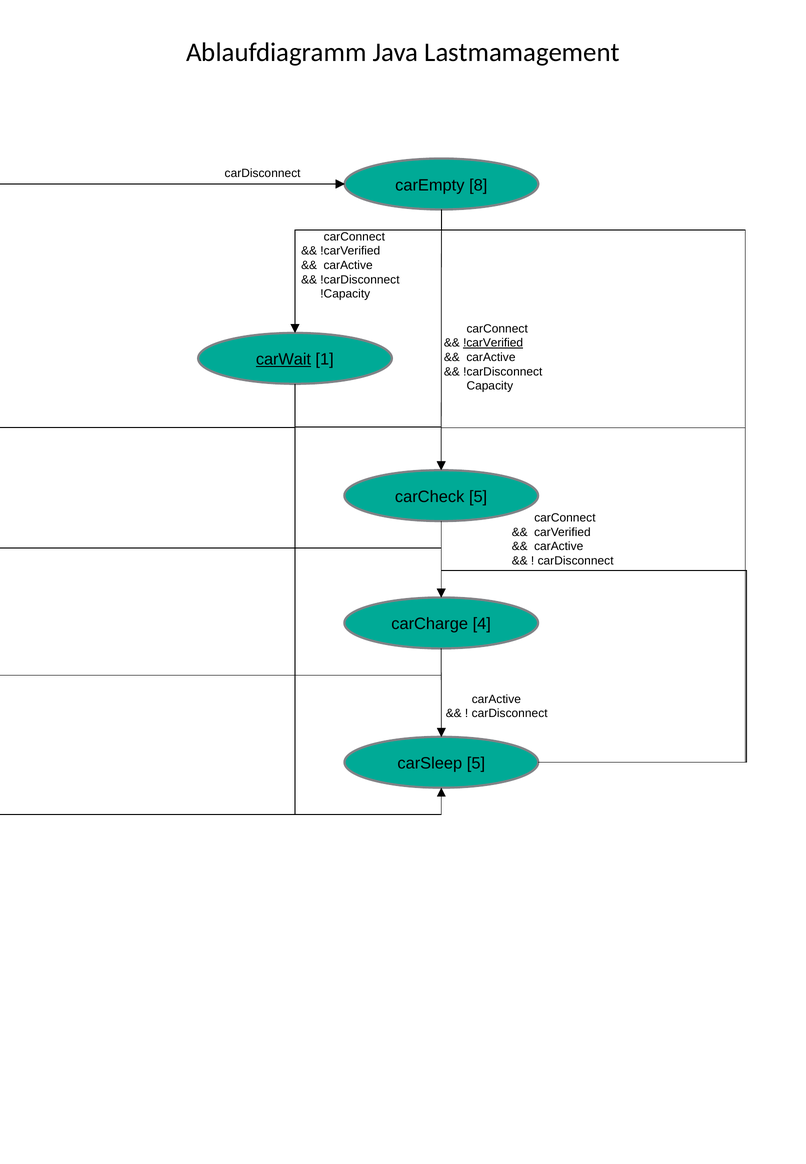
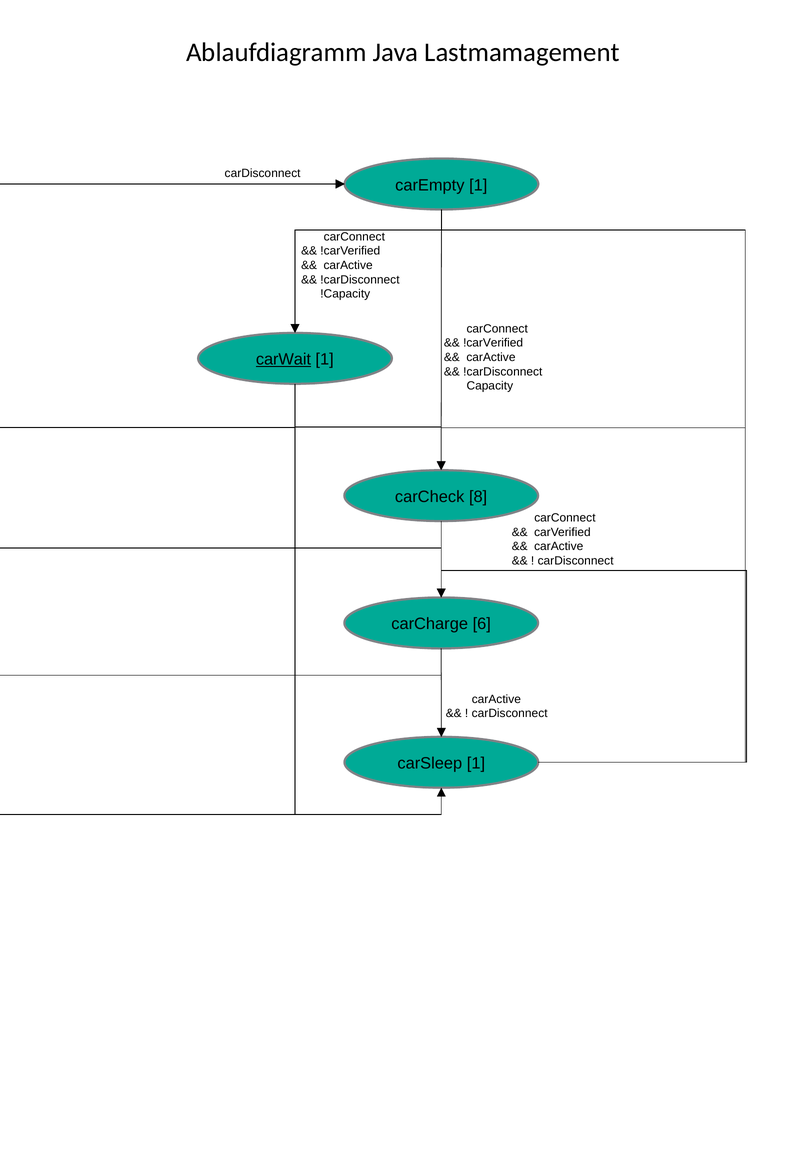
carEmpty 8: 8 -> 1
!carVerified at (493, 343) underline: present -> none
carCheck 5: 5 -> 8
4: 4 -> 6
carSleep 5: 5 -> 1
